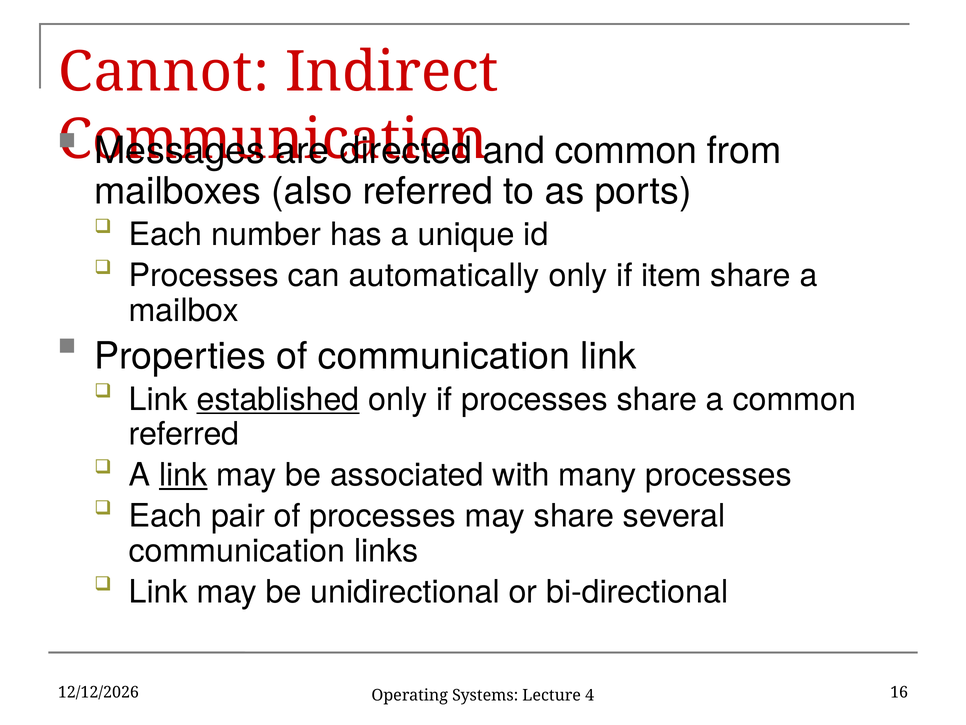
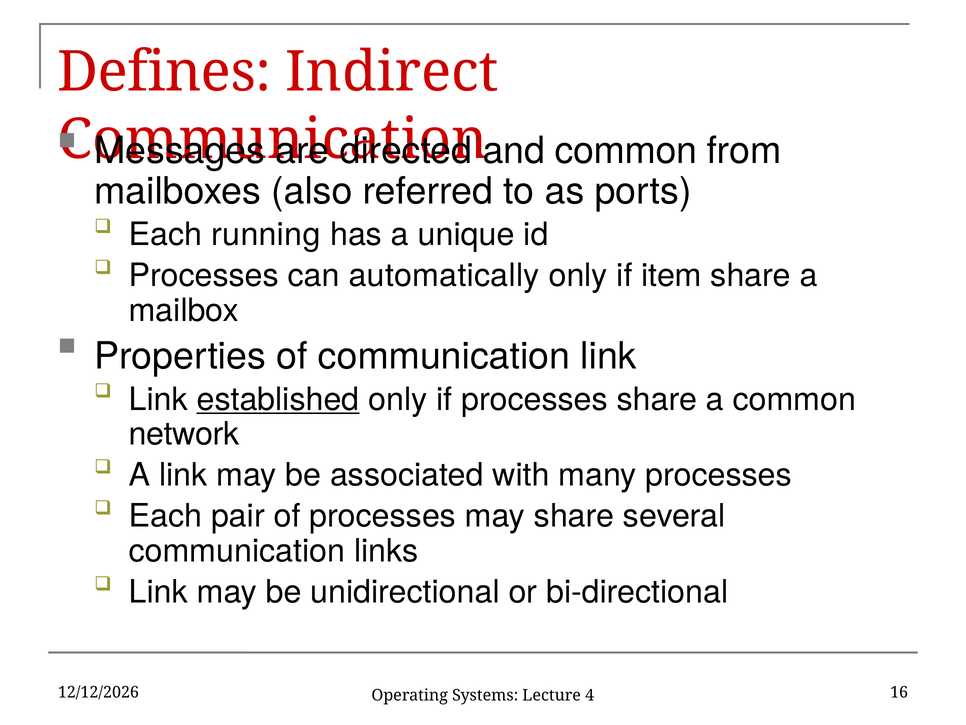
Cannot: Cannot -> Defines
number: number -> running
referred at (184, 434): referred -> network
link at (183, 475) underline: present -> none
